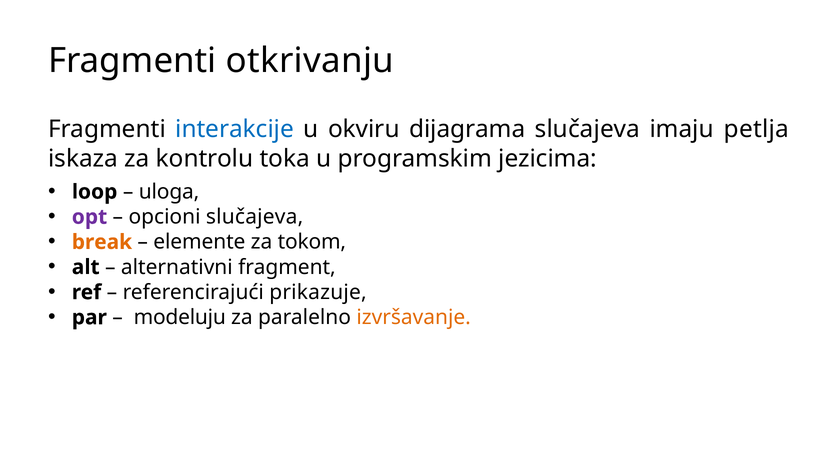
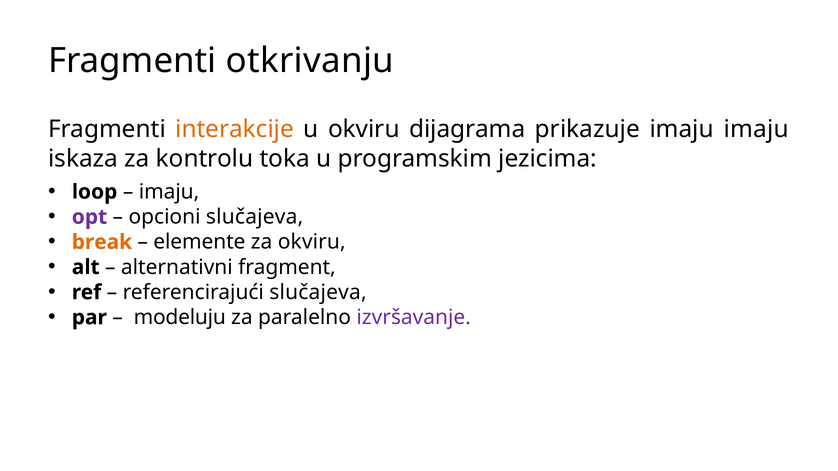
interakcije colour: blue -> orange
dijagrama slučajeva: slučajeva -> prikazuje
imaju petlja: petlja -> imaju
uloga at (169, 192): uloga -> imaju
za tokom: tokom -> okviru
referencirajući prikazuje: prikazuje -> slučajeva
izvršavanje colour: orange -> purple
